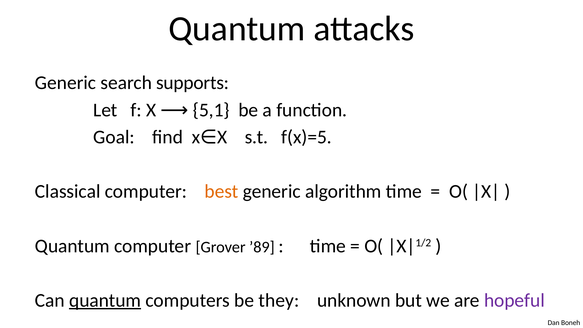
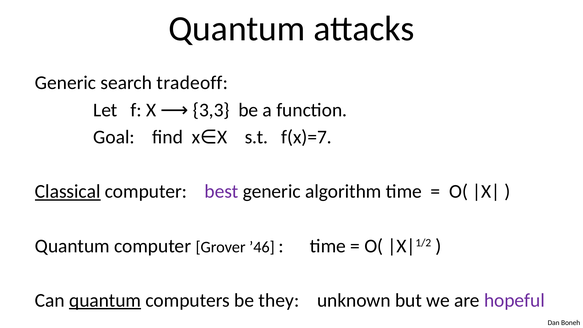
supports: supports -> tradeoff
5,1: 5,1 -> 3,3
f(x)=5: f(x)=5 -> f(x)=7
Classical underline: none -> present
best colour: orange -> purple
’89: ’89 -> ’46
